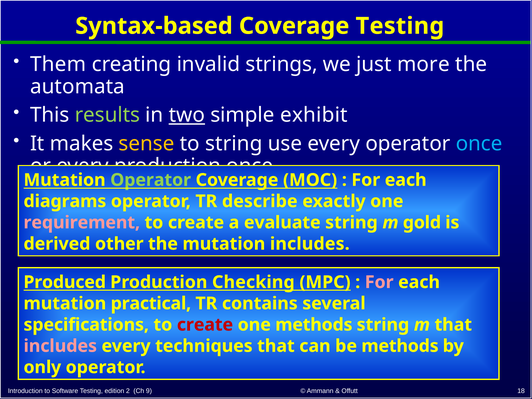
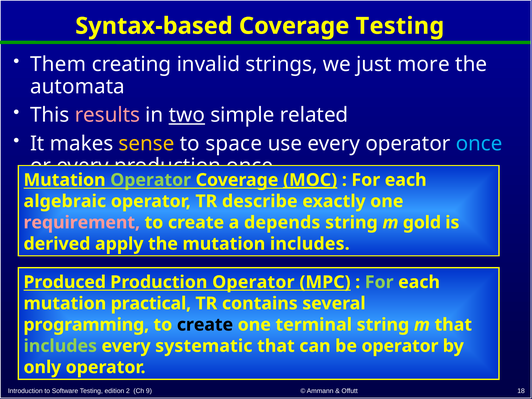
results colour: light green -> pink
exhibit: exhibit -> related
to string: string -> space
MOC underline: none -> present
diagrams: diagrams -> algebraic
evaluate: evaluate -> depends
other: other -> apply
Production Checking: Checking -> Operator
For at (379, 282) colour: pink -> light green
specifications: specifications -> programming
create at (205, 325) colour: red -> black
one methods: methods -> terminal
includes at (60, 346) colour: pink -> light green
techniques: techniques -> systematic
be methods: methods -> operator
